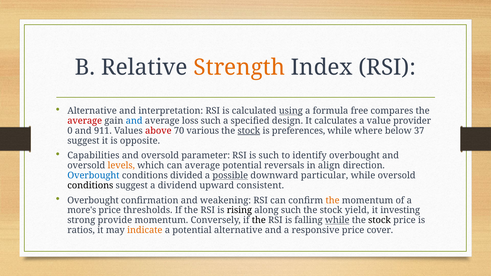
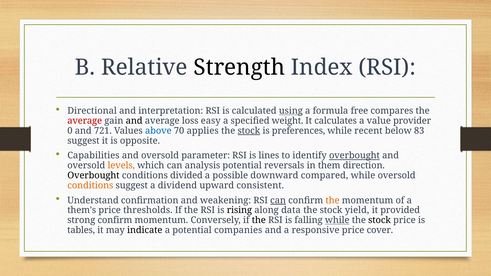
Strength colour: orange -> black
Alternative at (92, 111): Alternative -> Directional
and at (134, 121) colour: blue -> black
loss such: such -> easy
design: design -> weight
911: 911 -> 721
above colour: red -> blue
various: various -> applies
where: where -> recent
37: 37 -> 83
is such: such -> lines
overbought at (354, 156) underline: none -> present
can average: average -> analysis
align: align -> them
Overbought at (93, 176) colour: blue -> black
possible underline: present -> none
particular: particular -> compared
conditions at (90, 186) colour: black -> orange
Overbought at (93, 200): Overbought -> Understand
can at (278, 200) underline: none -> present
more's: more's -> them's
along such: such -> data
investing: investing -> provided
strong provide: provide -> confirm
ratios: ratios -> tables
indicate colour: orange -> black
potential alternative: alternative -> companies
